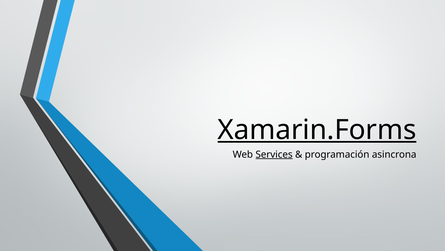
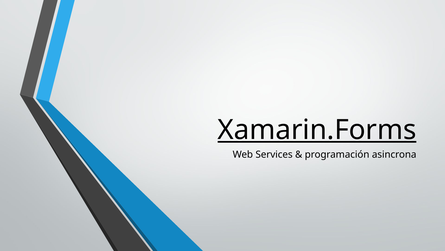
Services underline: present -> none
